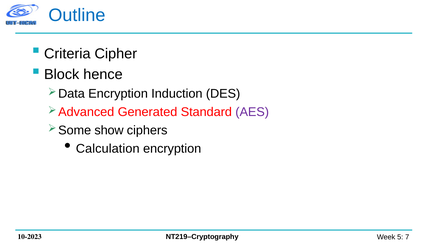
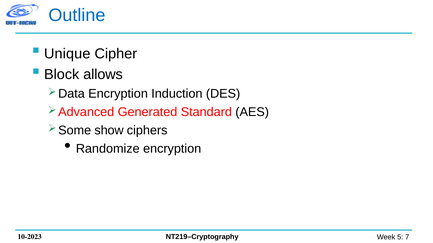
Criteria: Criteria -> Unique
hence: hence -> allows
AES colour: purple -> black
Calculation: Calculation -> Randomize
